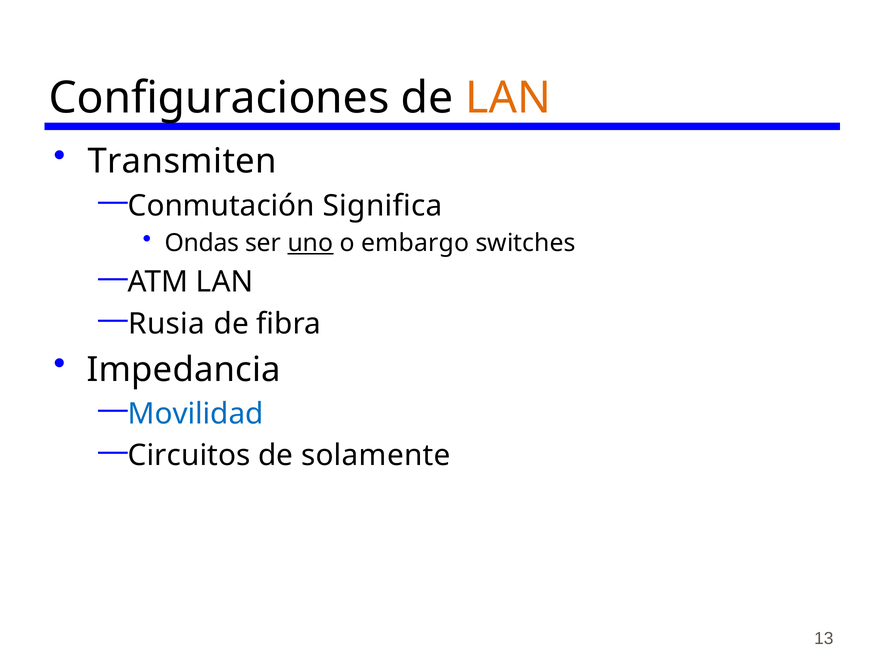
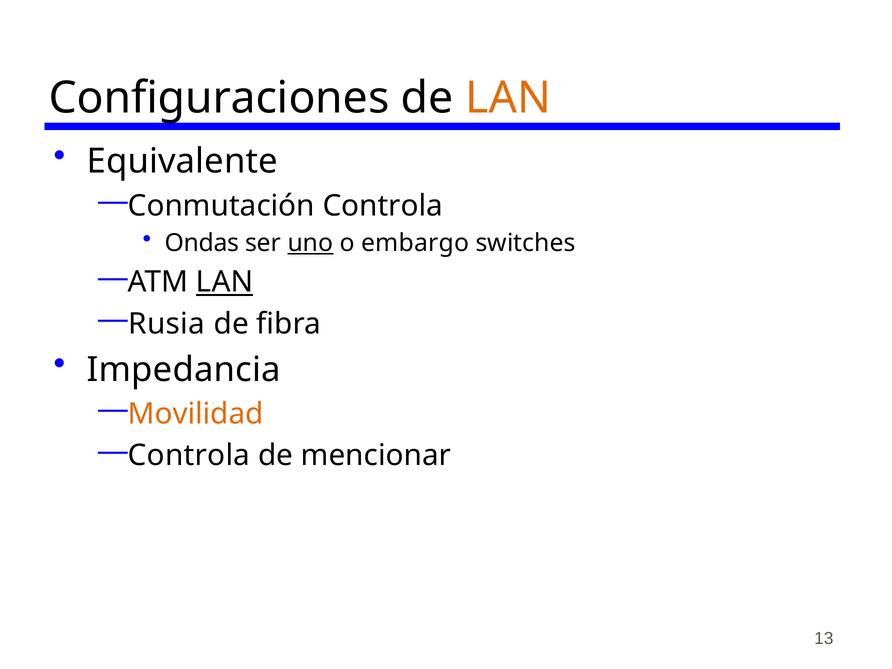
Transmiten: Transmiten -> Equivalente
Conmutación Significa: Significa -> Controla
LAN at (225, 282) underline: none -> present
Movilidad colour: blue -> orange
Circuitos at (189, 456): Circuitos -> Controla
solamente: solamente -> mencionar
